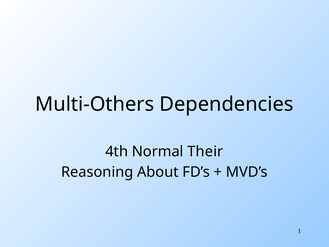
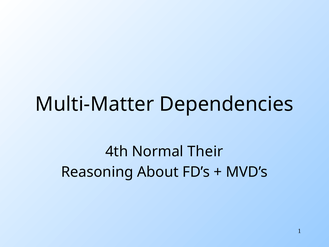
Multi-Others: Multi-Others -> Multi-Matter
